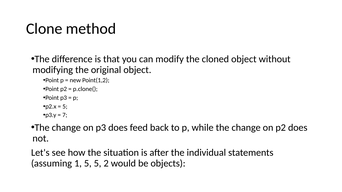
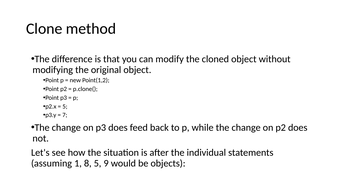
1 5: 5 -> 8
2: 2 -> 9
